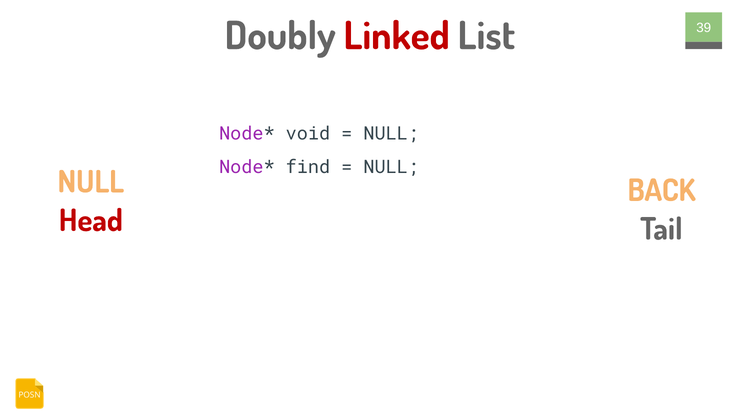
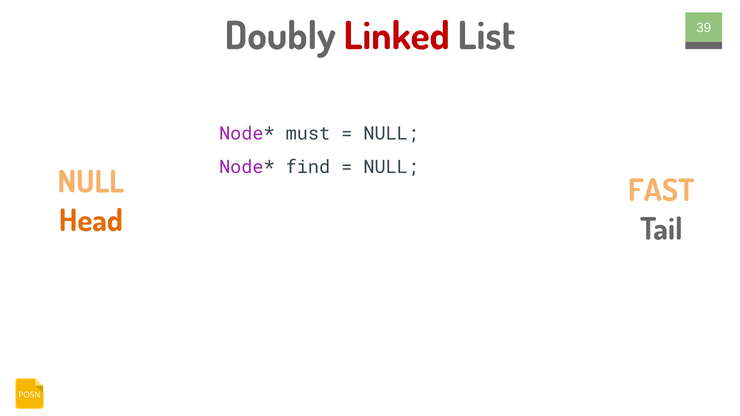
void: void -> must
BACK: BACK -> FAST
Head colour: red -> orange
